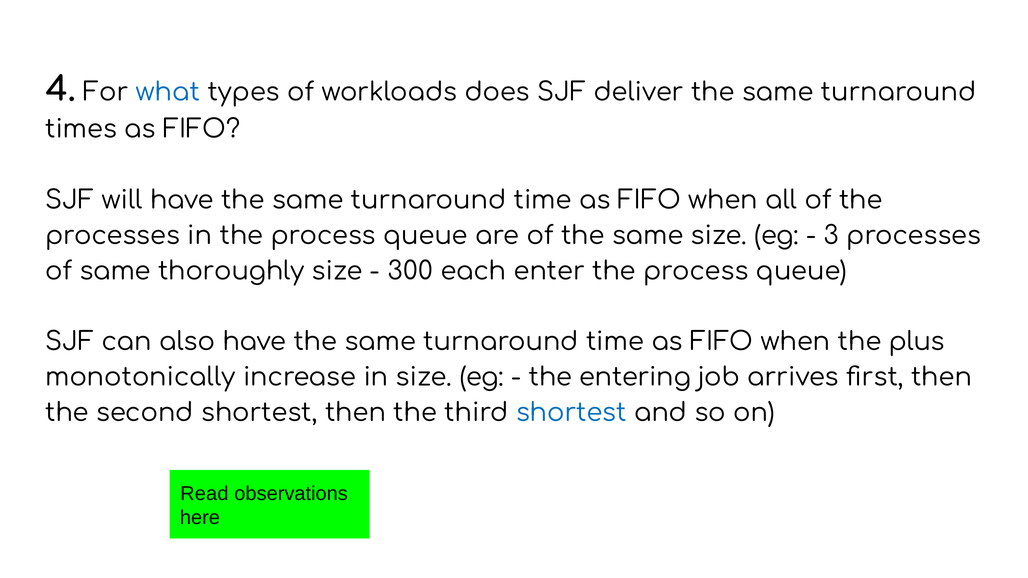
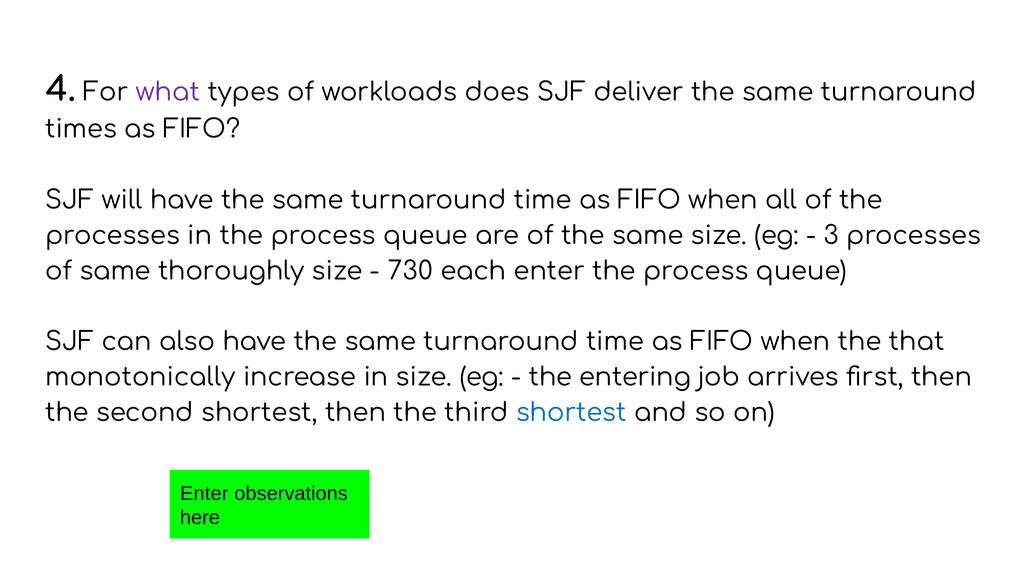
what colour: blue -> purple
300: 300 -> 730
plus: plus -> that
Read at (204, 494): Read -> Enter
